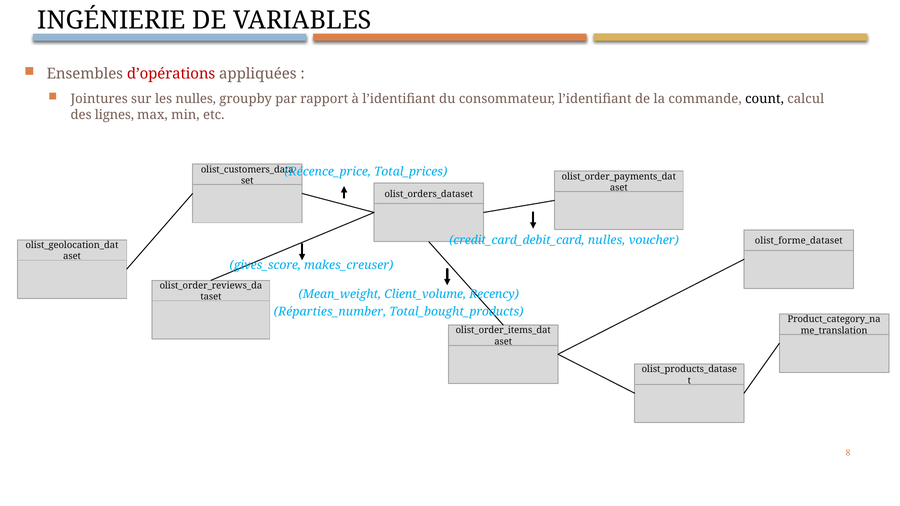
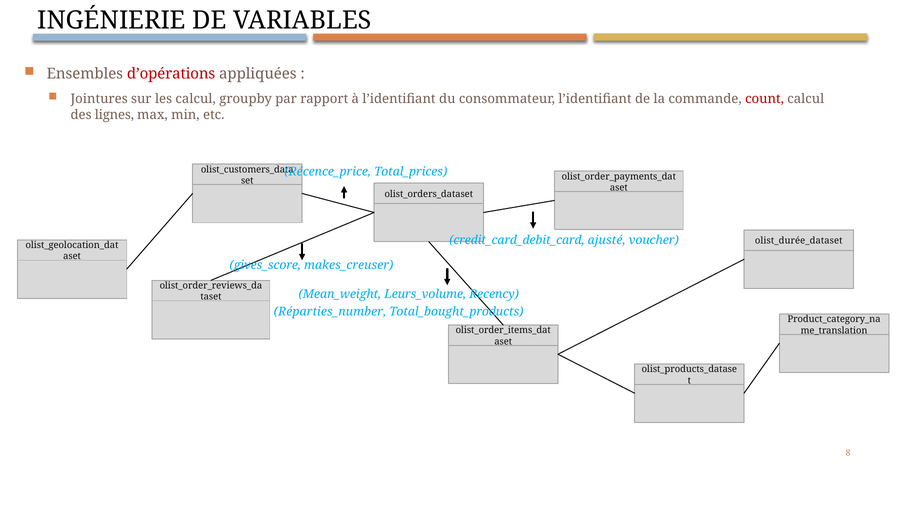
les nulles: nulles -> calcul
count colour: black -> red
credit_card_debit_card nulles: nulles -> ajusté
olist_forme_dataset: olist_forme_dataset -> olist_durée_dataset
Client_volume: Client_volume -> Leurs_volume
